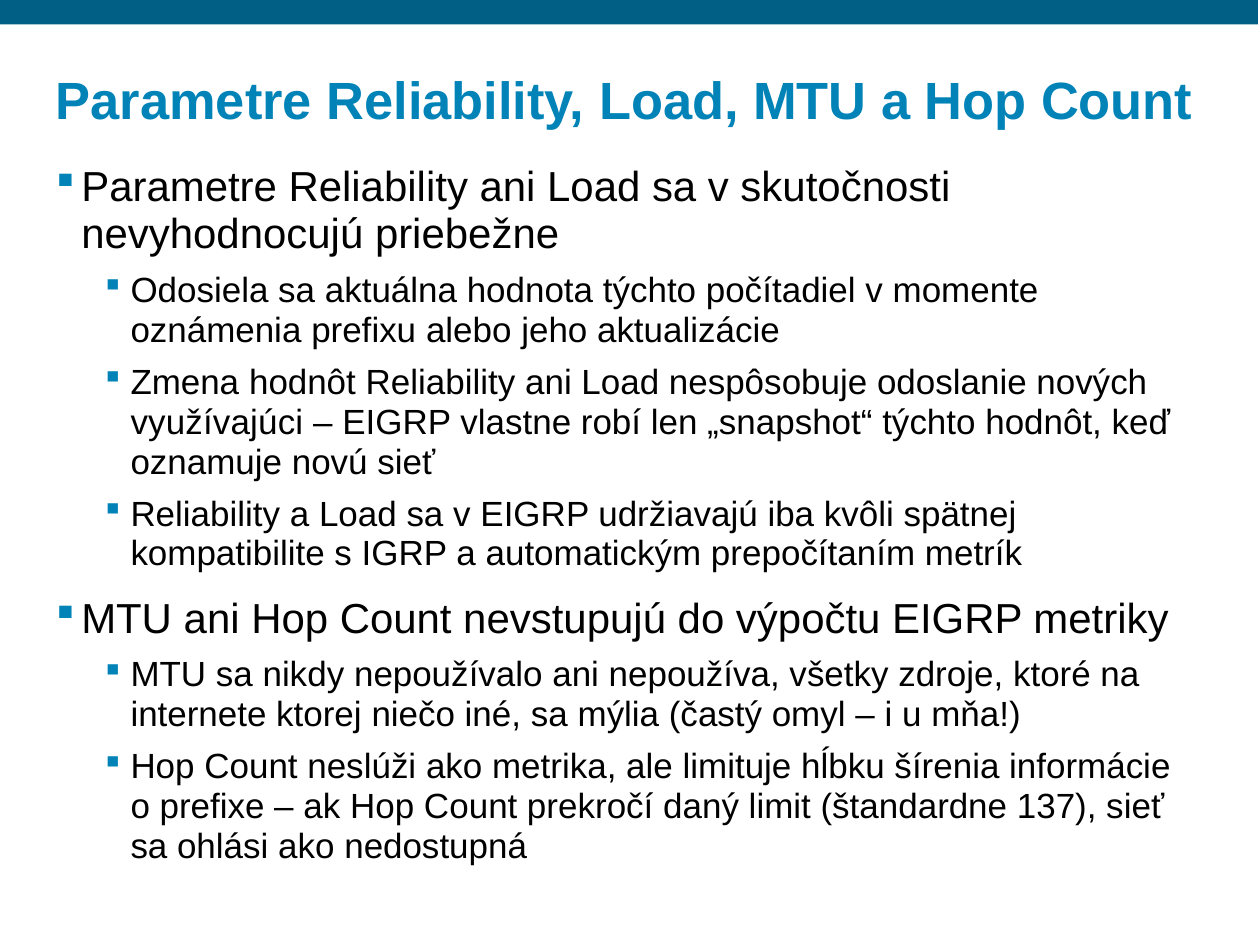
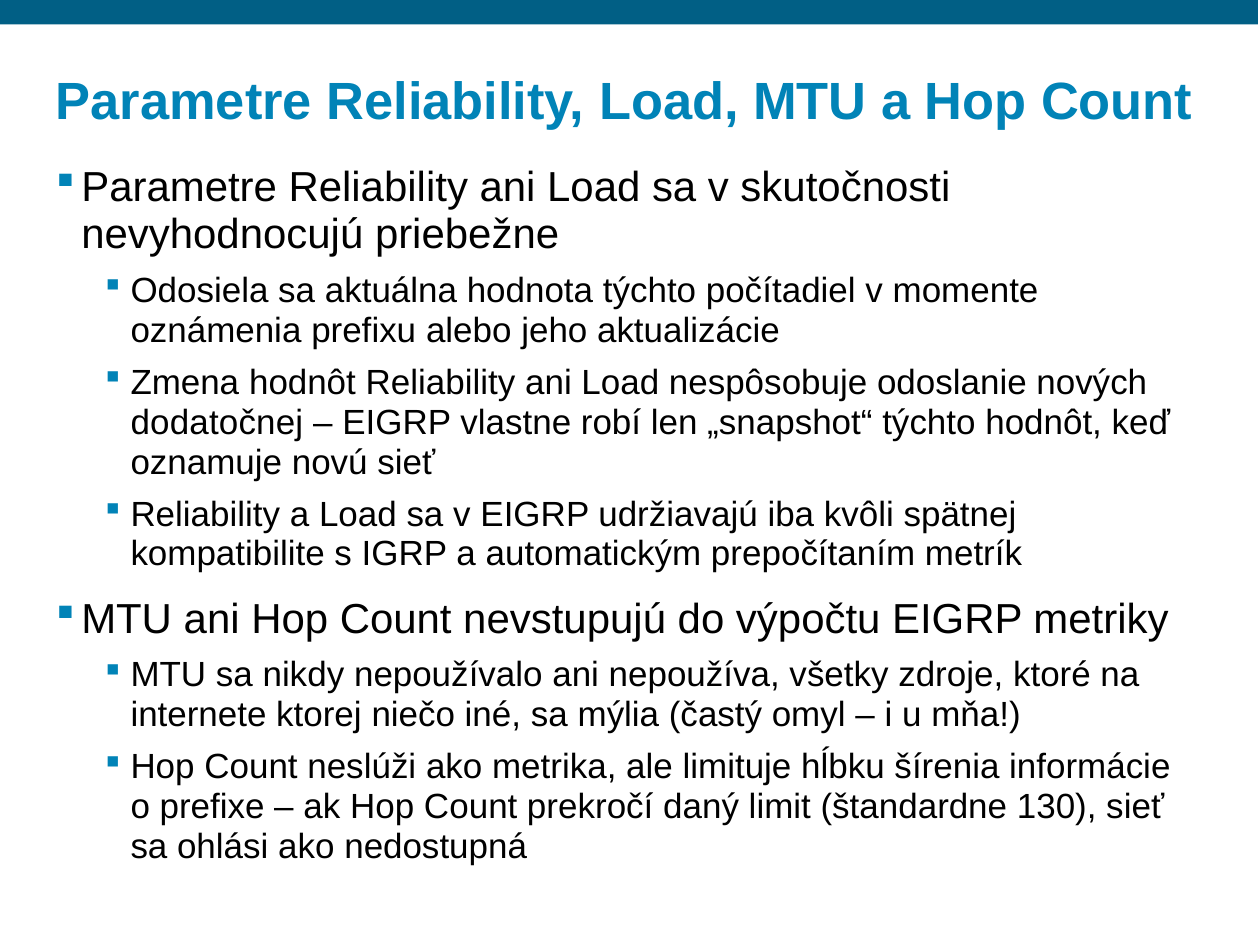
využívajúci: využívajúci -> dodatočnej
137: 137 -> 130
